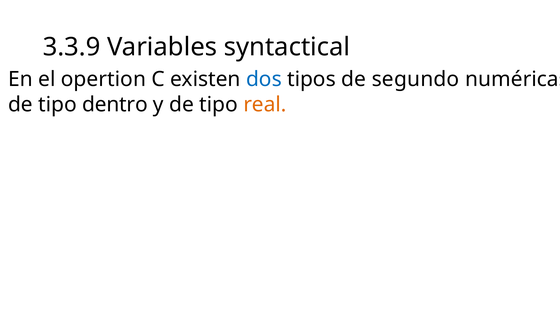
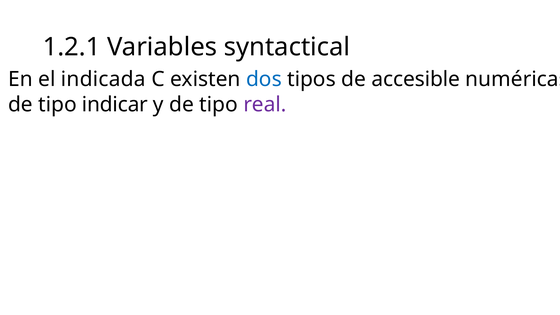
3.3.9: 3.3.9 -> 1.2.1
opertion: opertion -> indicada
segundo: segundo -> accesible
dentro: dentro -> indicar
real colour: orange -> purple
